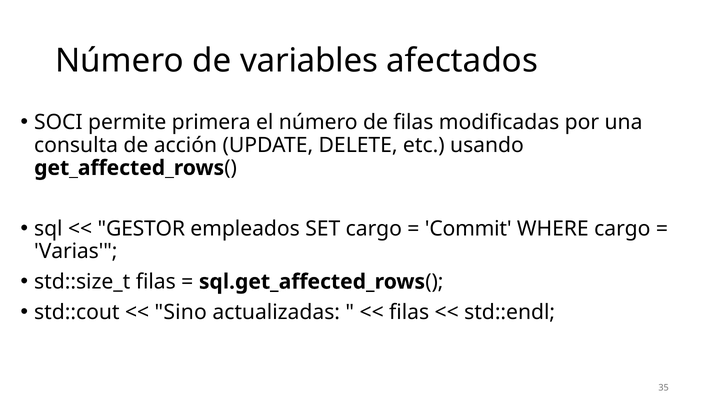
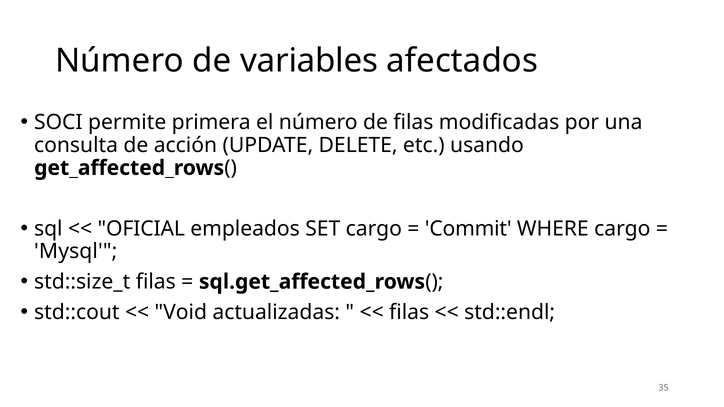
GESTOR: GESTOR -> OFICIAL
Varias: Varias -> Mysql
Sino: Sino -> Void
